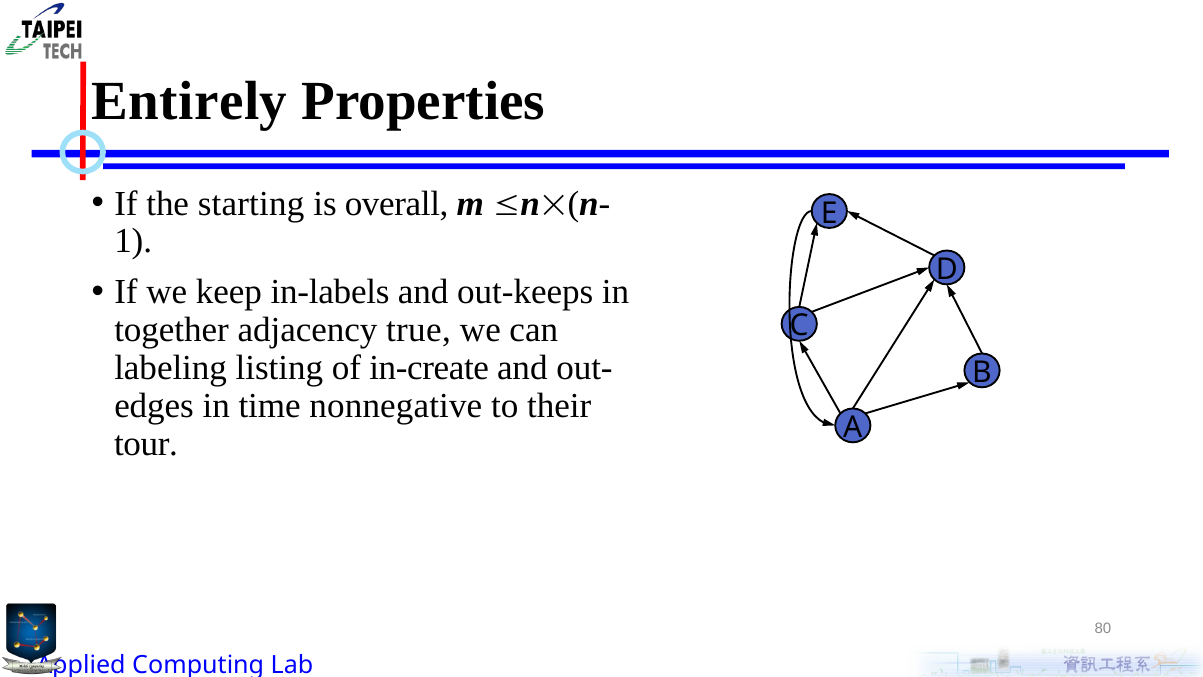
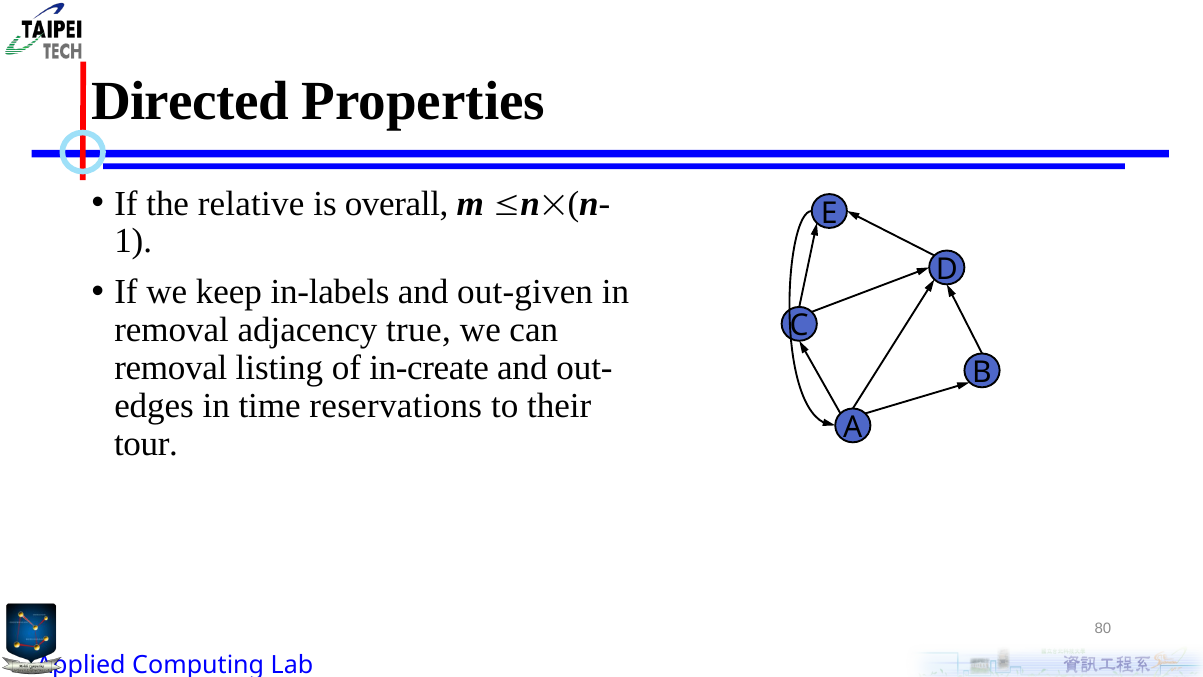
Entirely: Entirely -> Directed
starting: starting -> relative
out-keeps: out-keeps -> out-given
together at (172, 330): together -> removal
labeling at (171, 368): labeling -> removal
nonnegative: nonnegative -> reservations
